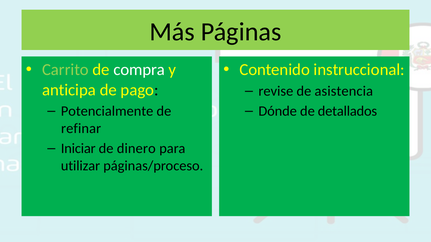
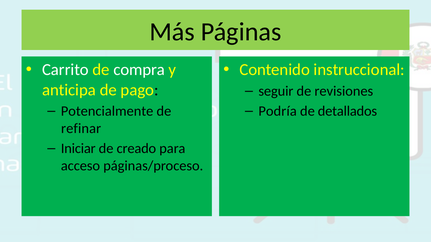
Carrito colour: light green -> white
revise: revise -> seguir
asistencia: asistencia -> revisiones
Dónde: Dónde -> Podría
dinero: dinero -> creado
utilizar: utilizar -> acceso
